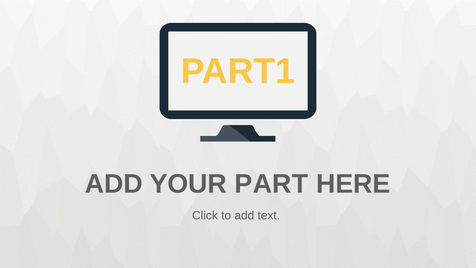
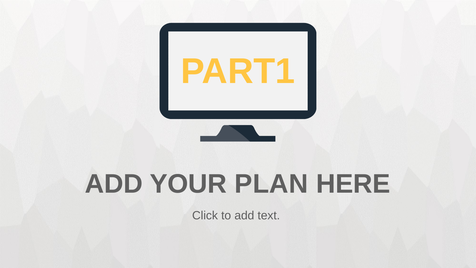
PART: PART -> PLAN
